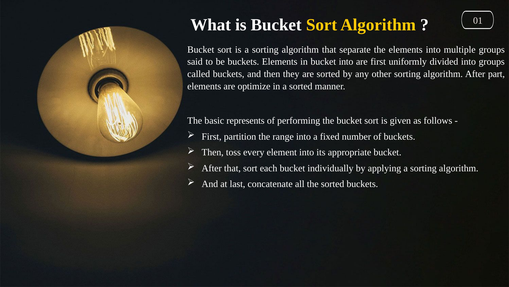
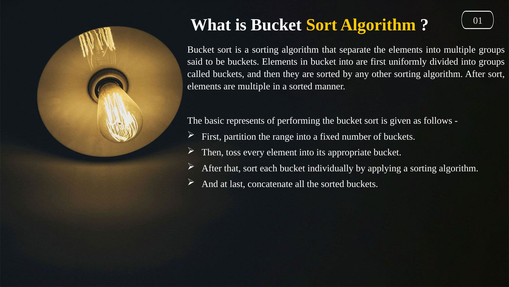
After part: part -> sort
are optimize: optimize -> multiple
